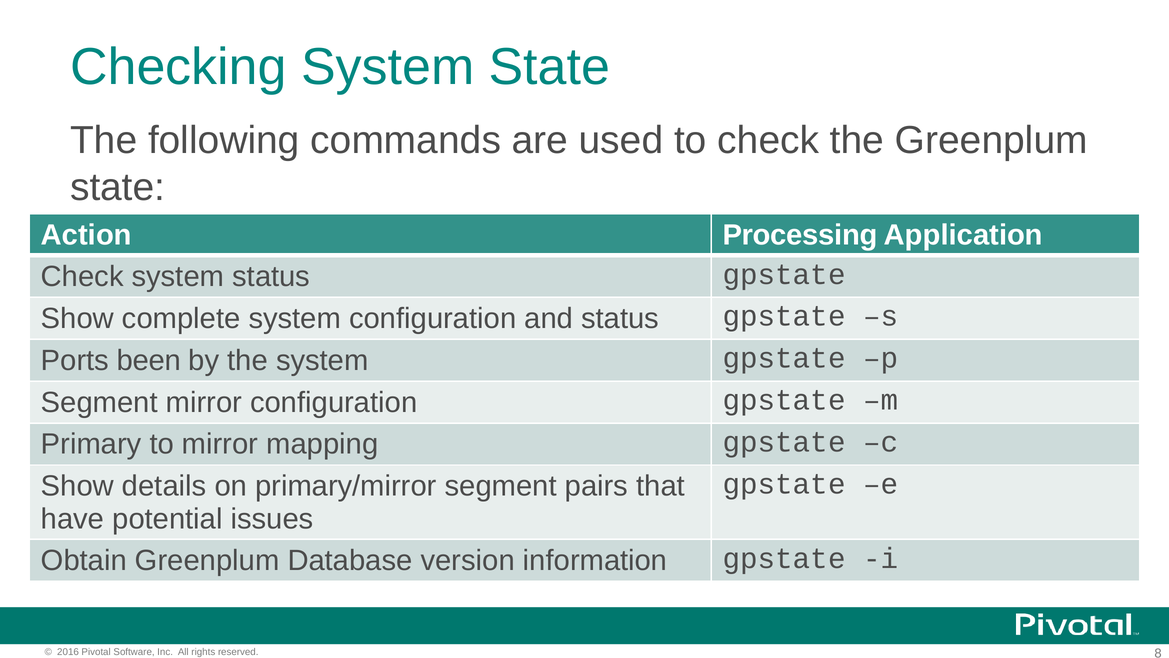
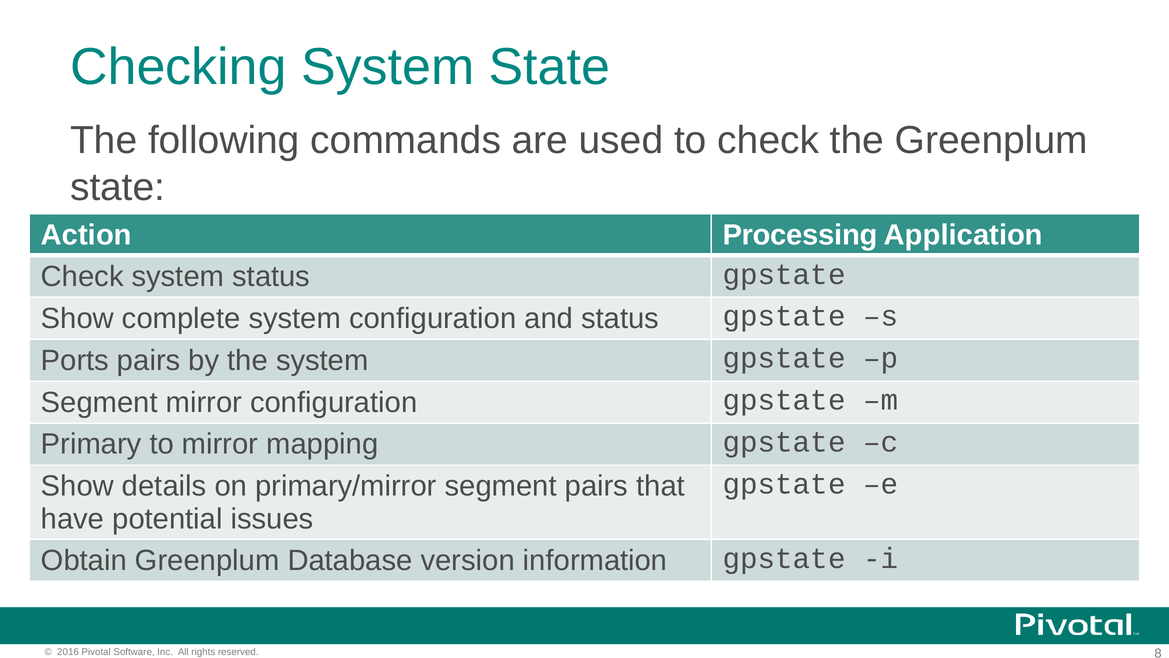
Ports been: been -> pairs
